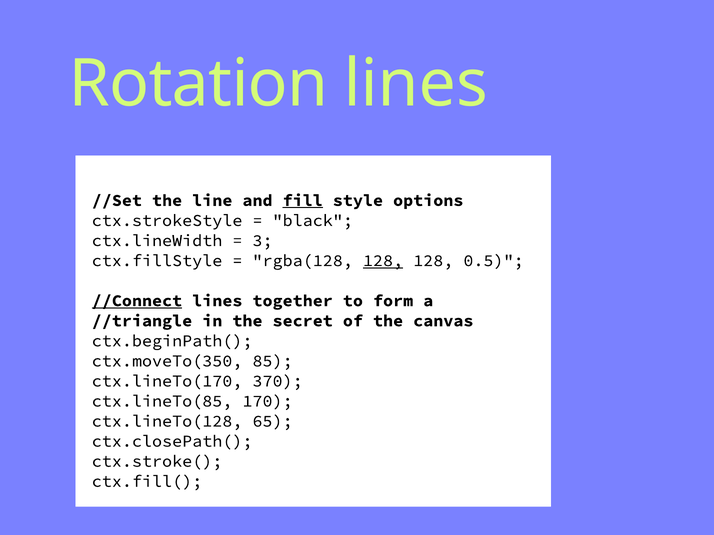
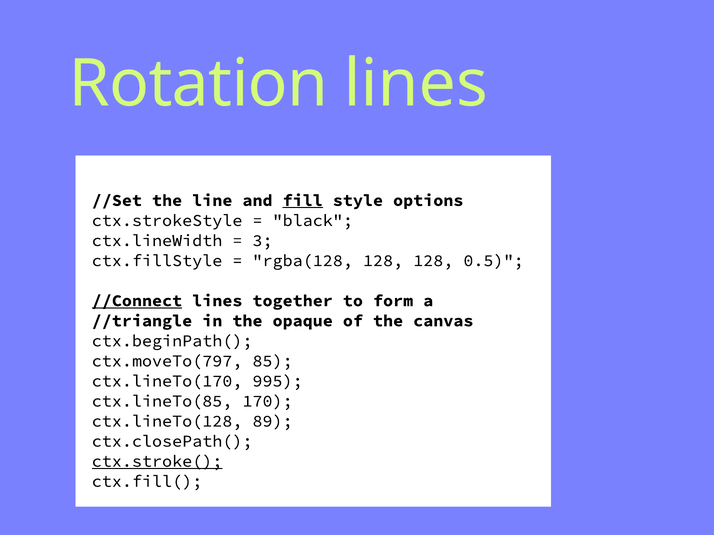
128 at (383, 261) underline: present -> none
secret: secret -> opaque
ctx.moveTo(350: ctx.moveTo(350 -> ctx.moveTo(797
370: 370 -> 995
65: 65 -> 89
ctx.stroke( underline: none -> present
